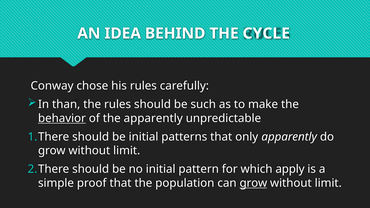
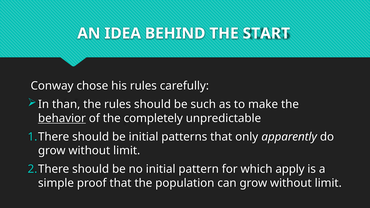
CYCLE: CYCLE -> START
the apparently: apparently -> completely
grow at (253, 183) underline: present -> none
